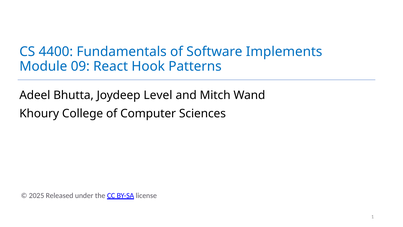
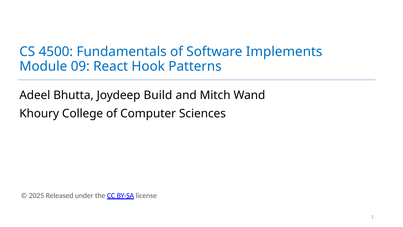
4400: 4400 -> 4500
Level: Level -> Build
